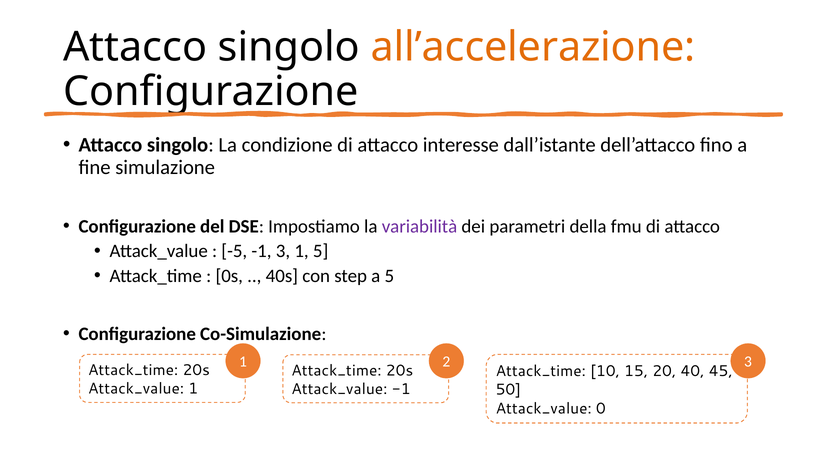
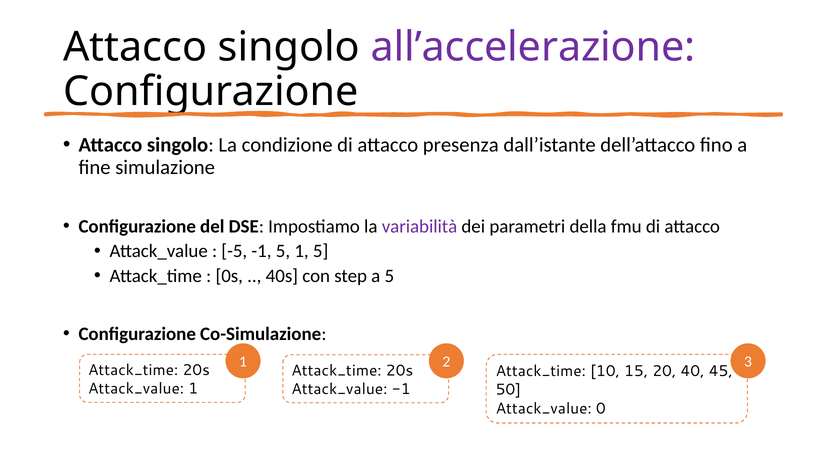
all’accelerazione colour: orange -> purple
interesse: interesse -> presenza
-1 3: 3 -> 5
